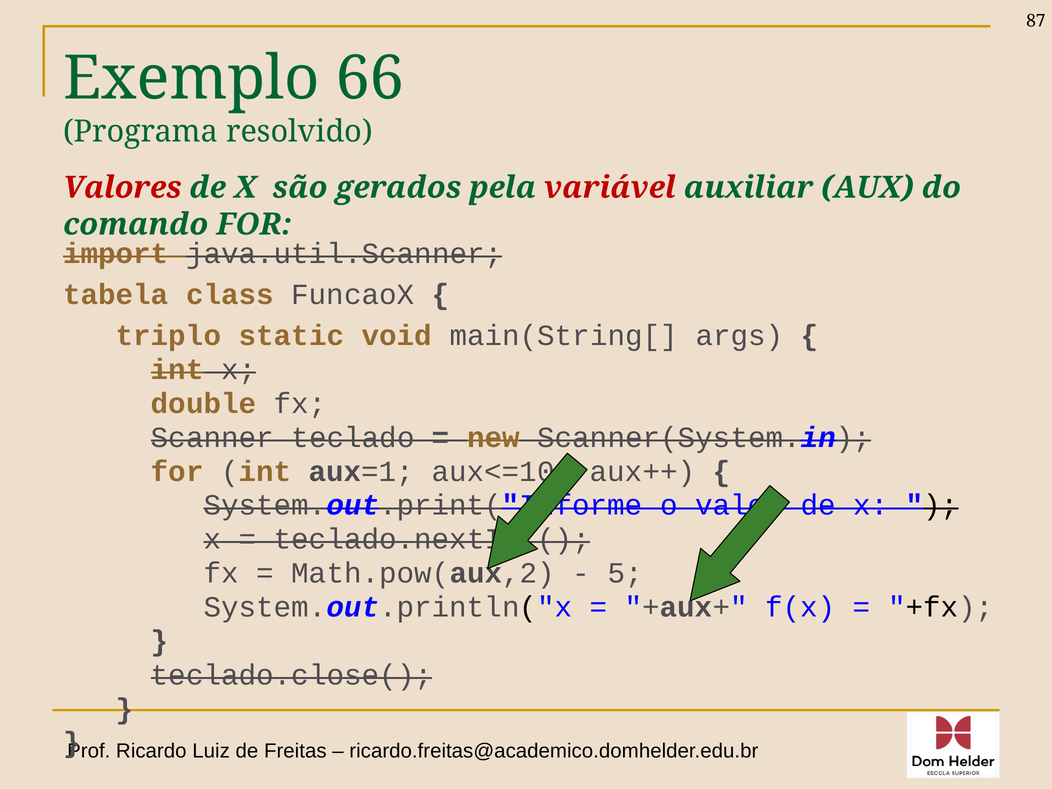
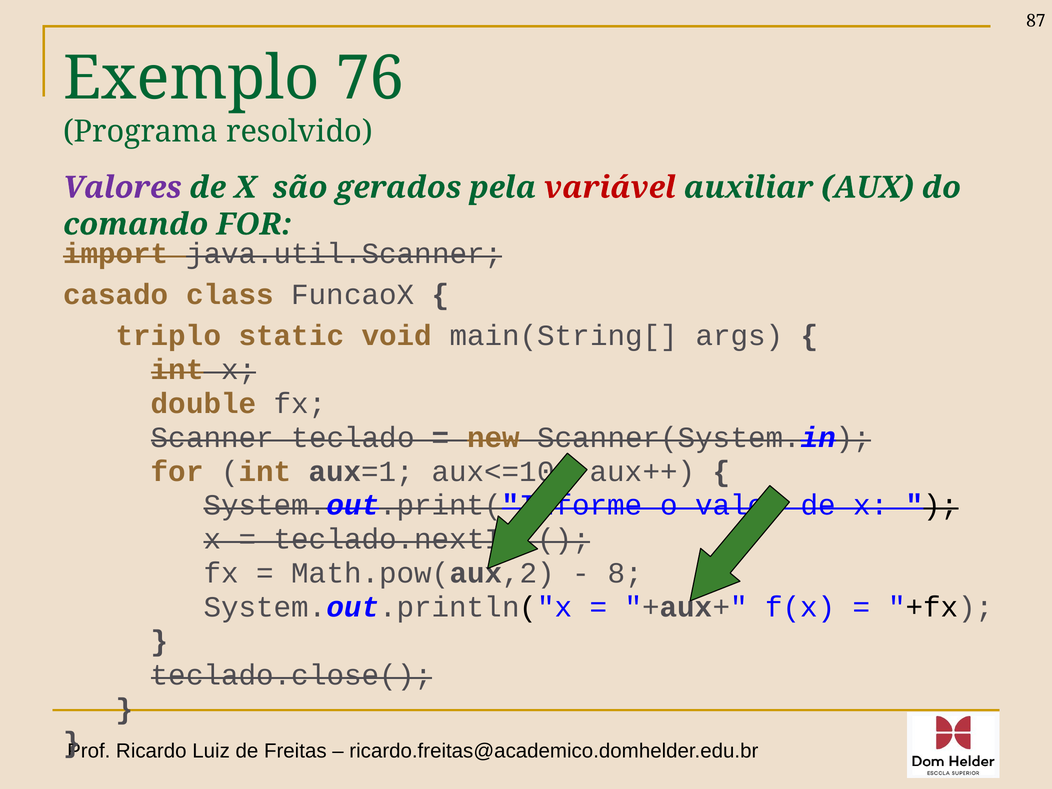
66: 66 -> 76
Valores colour: red -> purple
tabela: tabela -> casado
5: 5 -> 8
